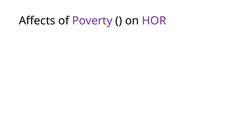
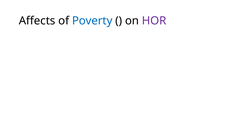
Poverty colour: purple -> blue
